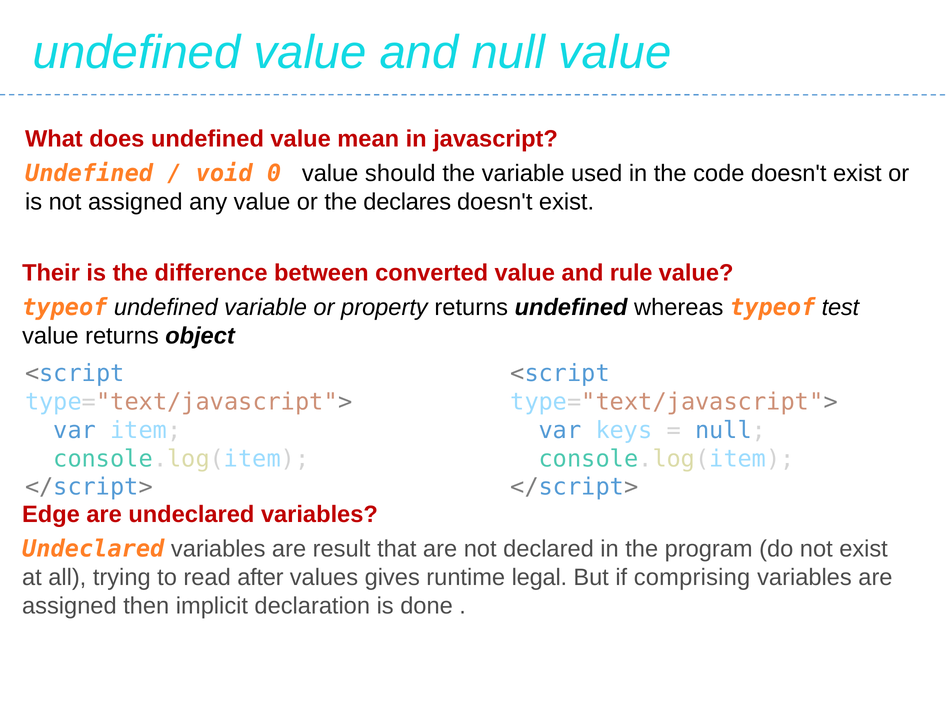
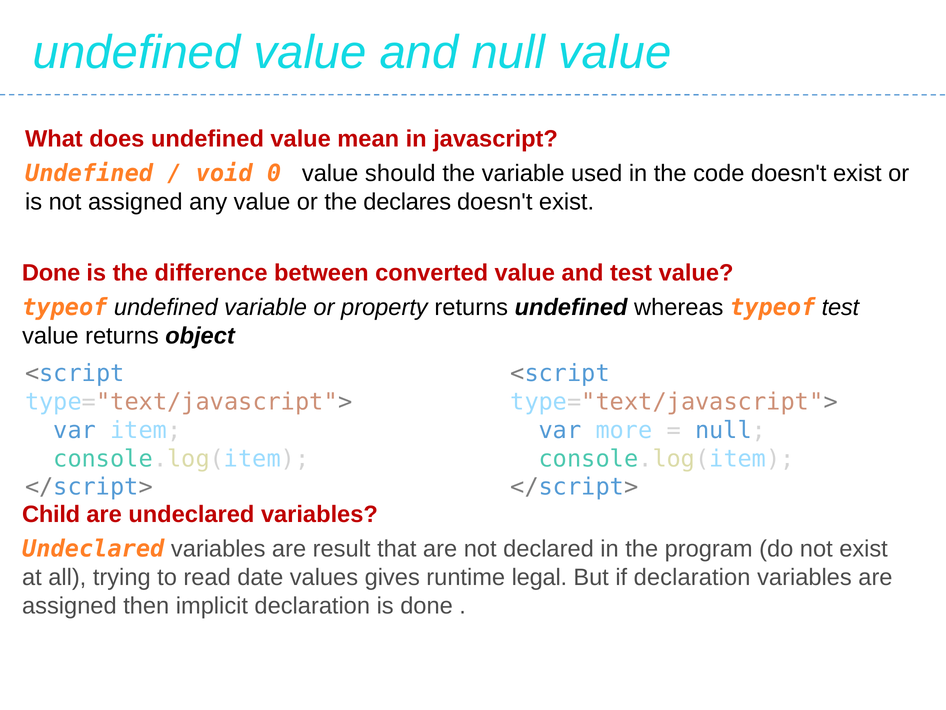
Their at (51, 273): Their -> Done
and rule: rule -> test
keys: keys -> more
Edge: Edge -> Child
after: after -> date
if comprising: comprising -> declaration
